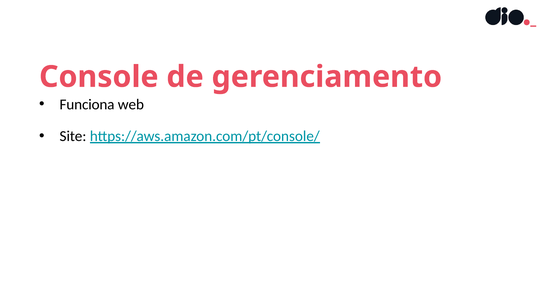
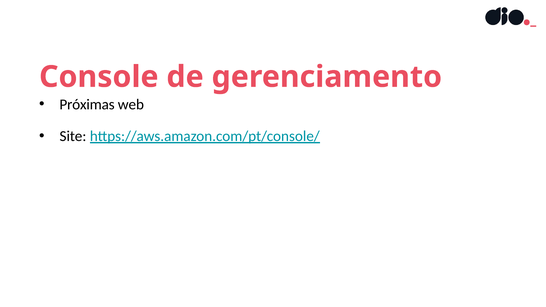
Funciona: Funciona -> Próximas
